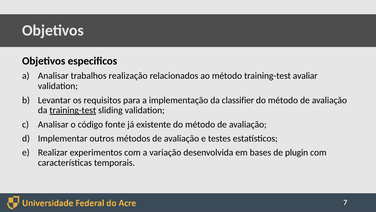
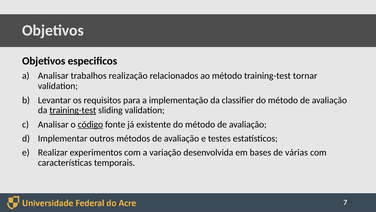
avaliar: avaliar -> tornar
código underline: none -> present
plugin: plugin -> várias
